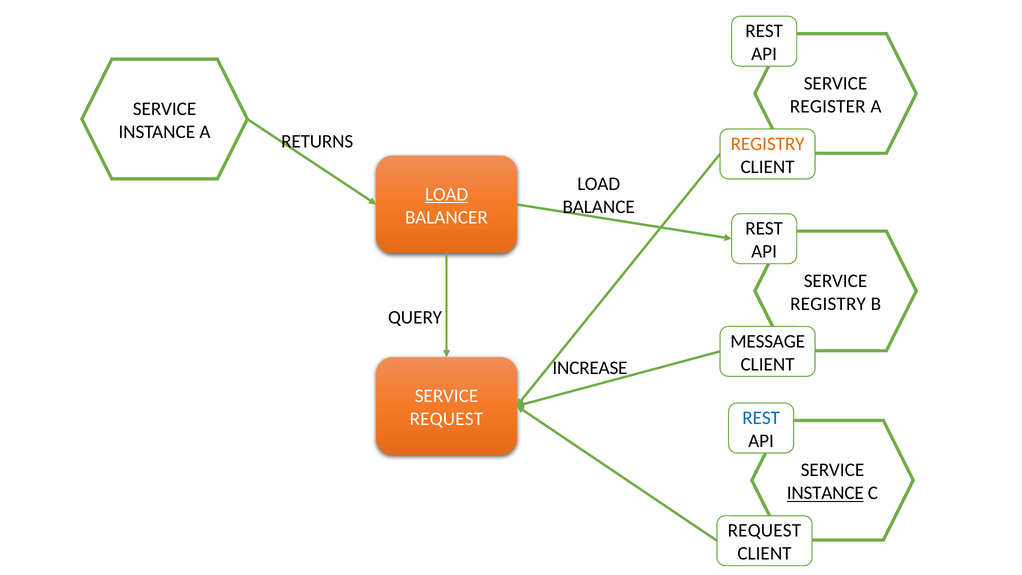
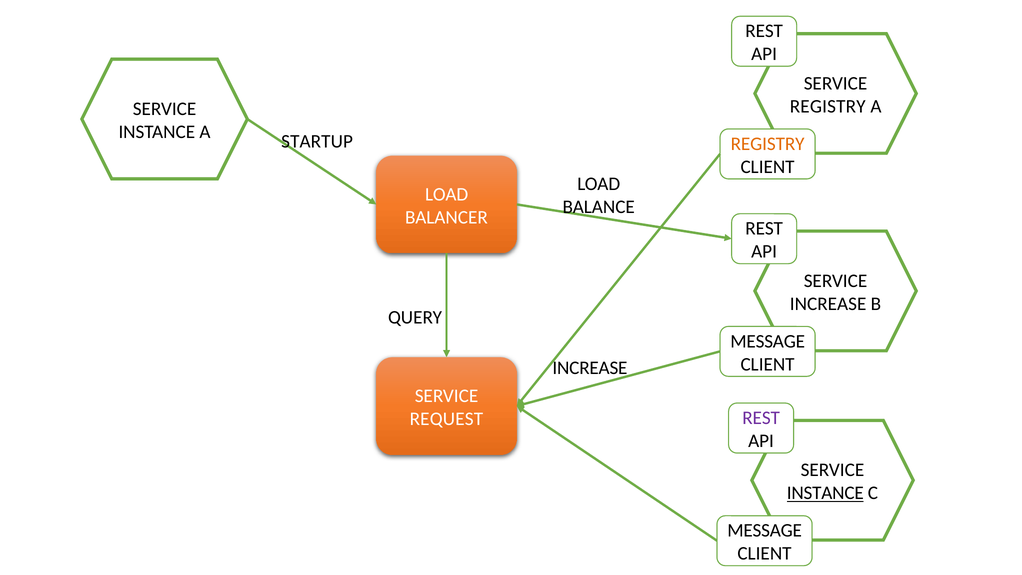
REGISTER at (828, 106): REGISTER -> REGISTRY
RETURNS: RETURNS -> STARTUP
LOAD at (447, 194) underline: present -> none
REGISTRY at (828, 304): REGISTRY -> INCREASE
REST at (761, 418) colour: blue -> purple
REQUEST at (764, 530): REQUEST -> MESSAGE
